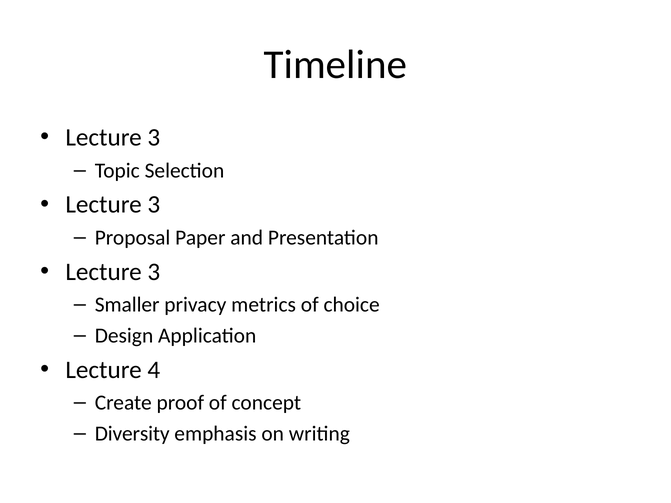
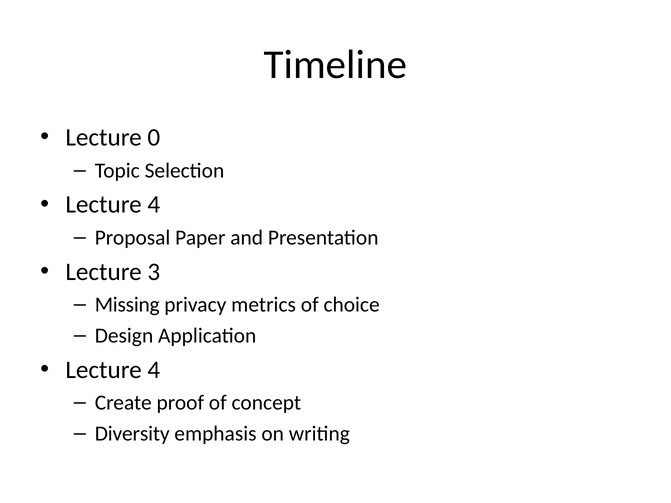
3 at (154, 138): 3 -> 0
3 at (154, 205): 3 -> 4
Smaller: Smaller -> Missing
